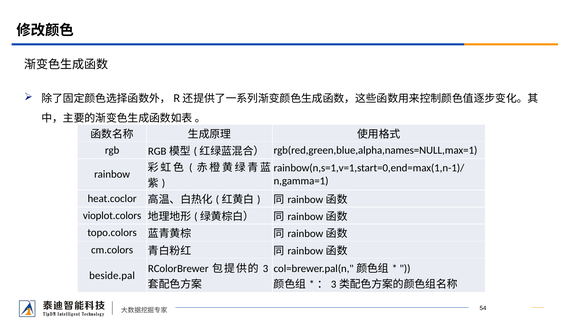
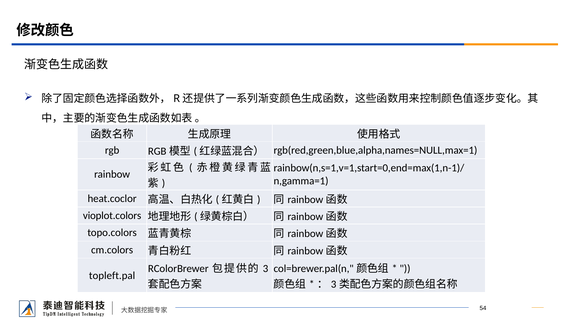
beside.pal: beside.pal -> topleft.pal
